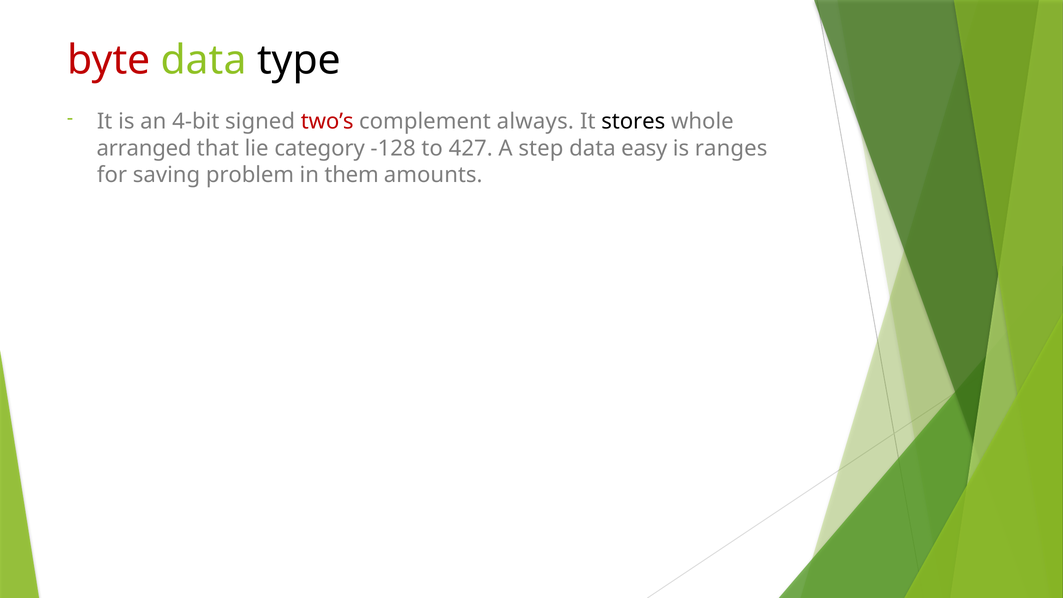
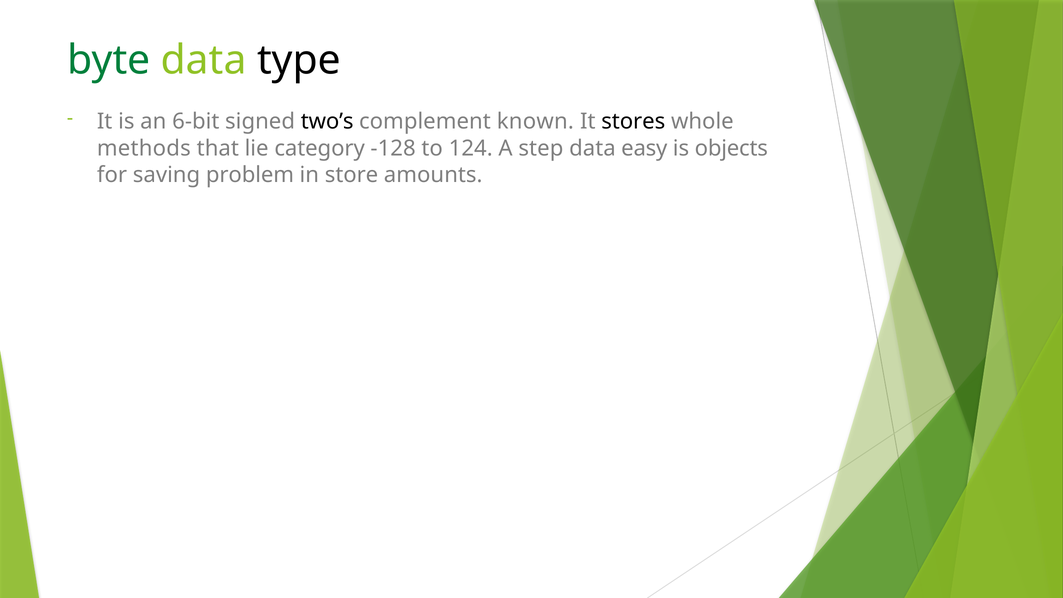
byte colour: red -> green
4-bit: 4-bit -> 6-bit
two’s colour: red -> black
always: always -> known
arranged: arranged -> methods
427: 427 -> 124
ranges: ranges -> objects
them: them -> store
